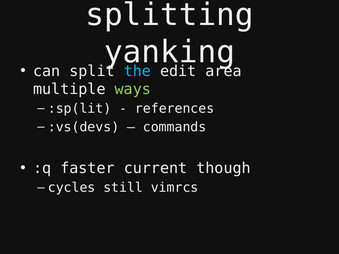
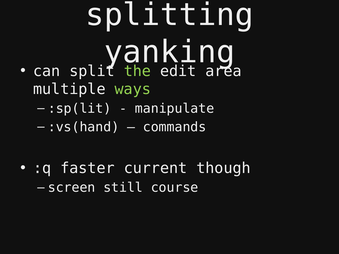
the colour: light blue -> light green
references: references -> manipulate
:vs(devs: :vs(devs -> :vs(hand
cycles: cycles -> screen
vimrcs: vimrcs -> course
